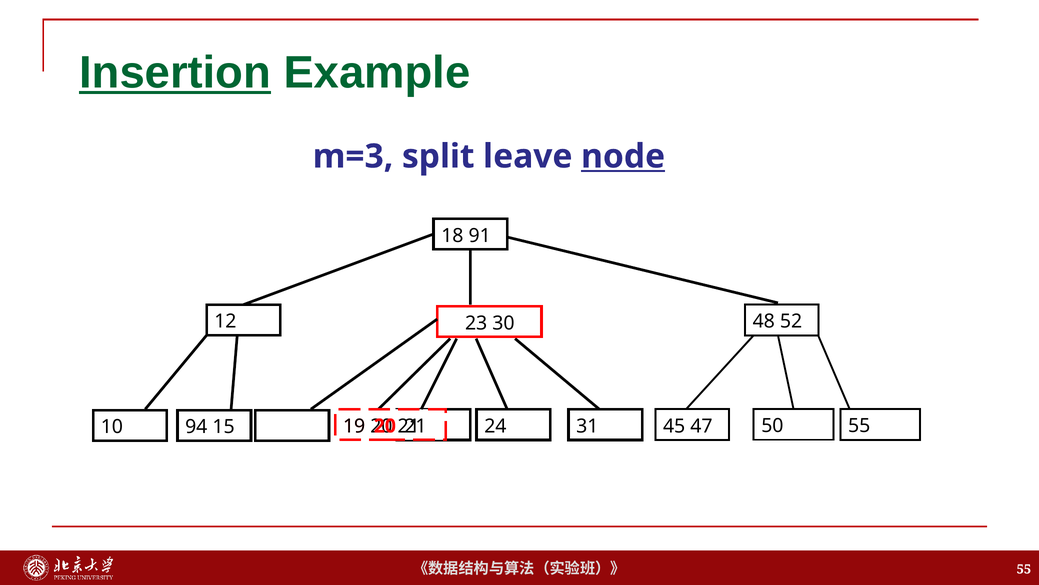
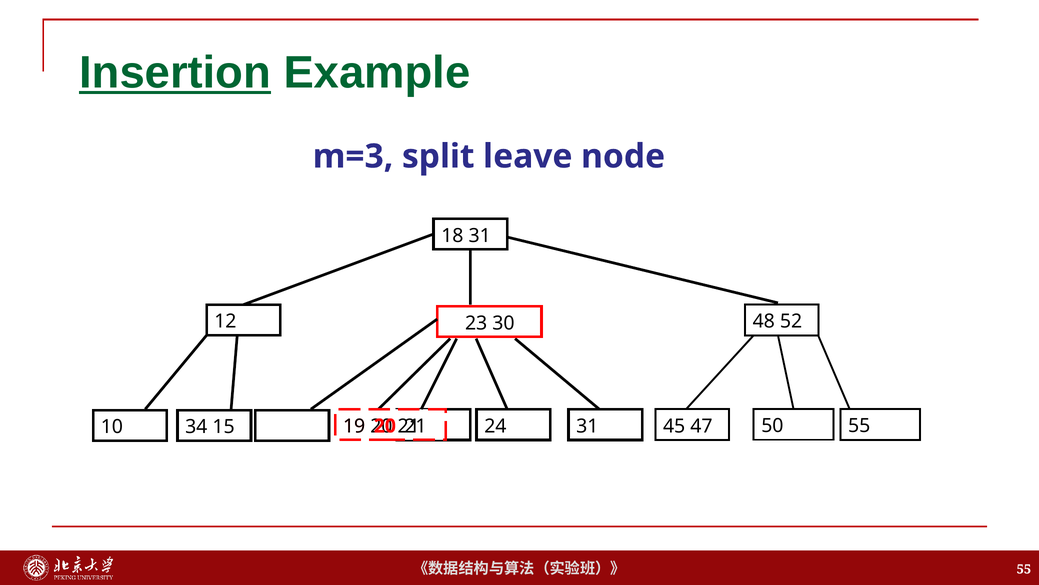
node underline: present -> none
18 91: 91 -> 31
94: 94 -> 34
